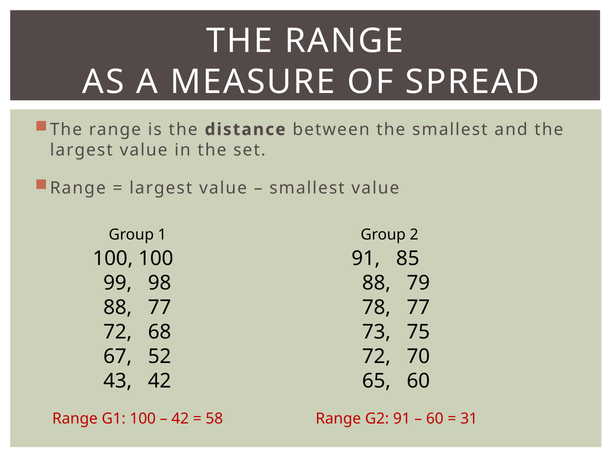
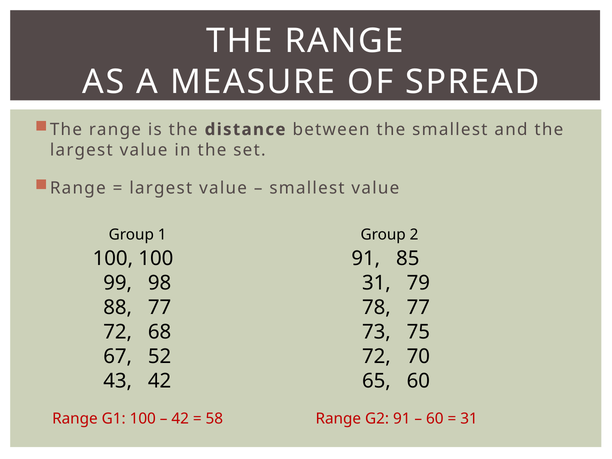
88 at (376, 283): 88 -> 31
